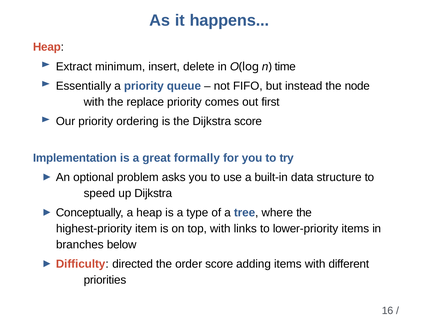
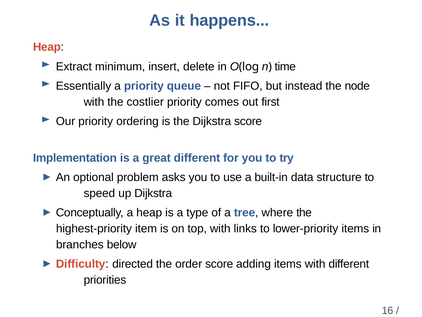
replace: replace -> costlier
great formally: formally -> different
